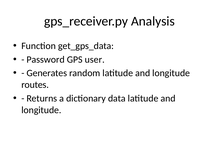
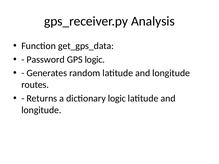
GPS user: user -> logic
dictionary data: data -> logic
